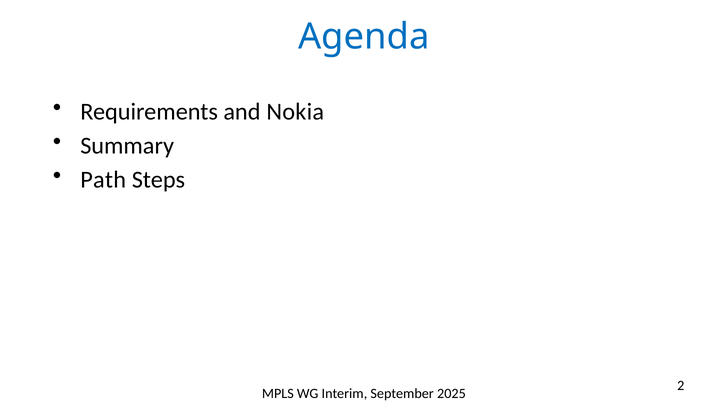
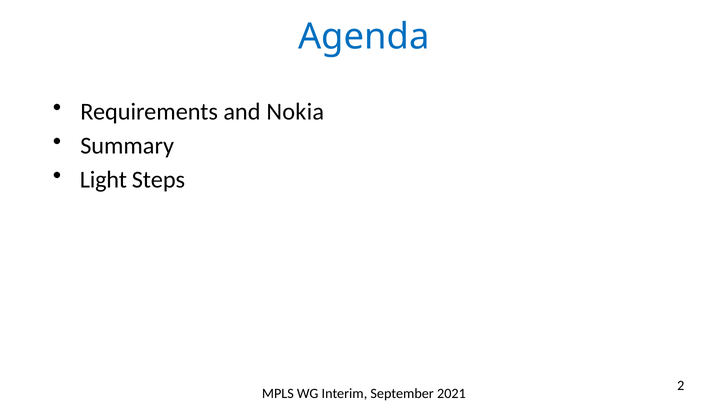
Path: Path -> Light
2025: 2025 -> 2021
